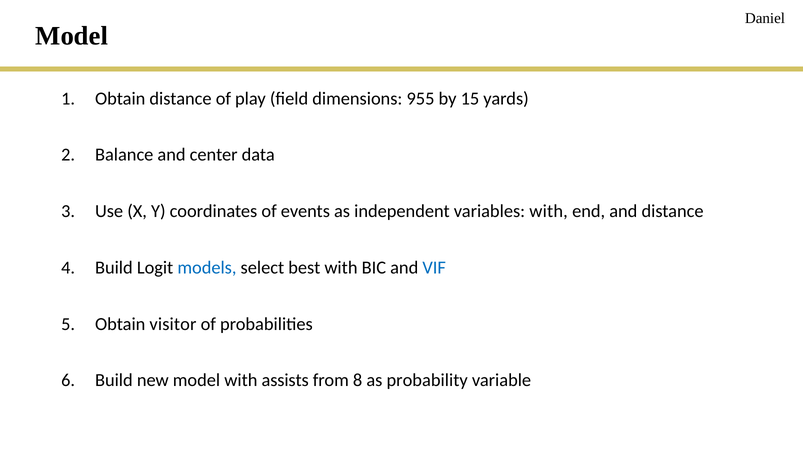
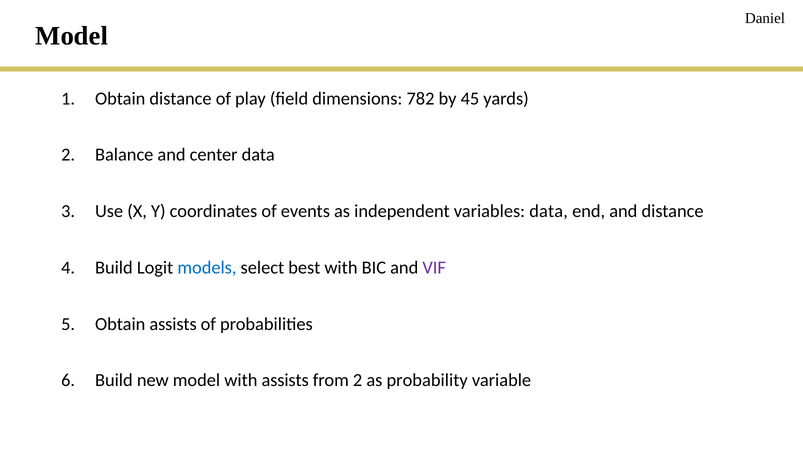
955: 955 -> 782
15: 15 -> 45
variables with: with -> data
VIF colour: blue -> purple
Obtain visitor: visitor -> assists
from 8: 8 -> 2
